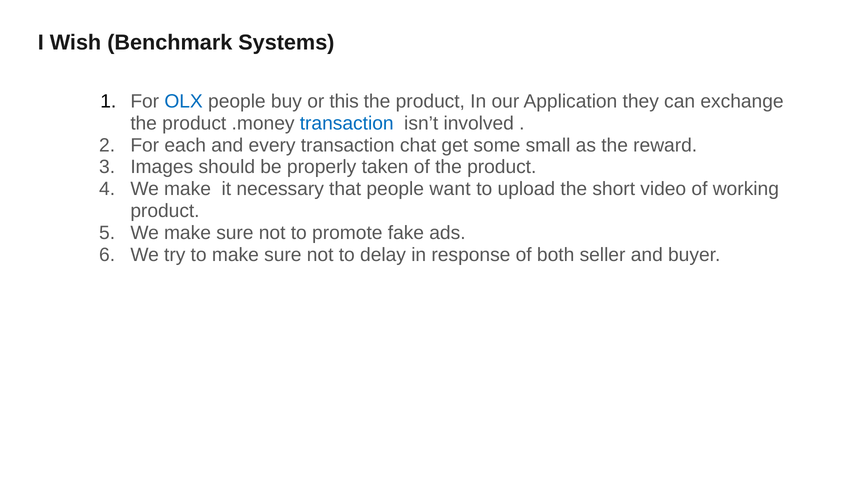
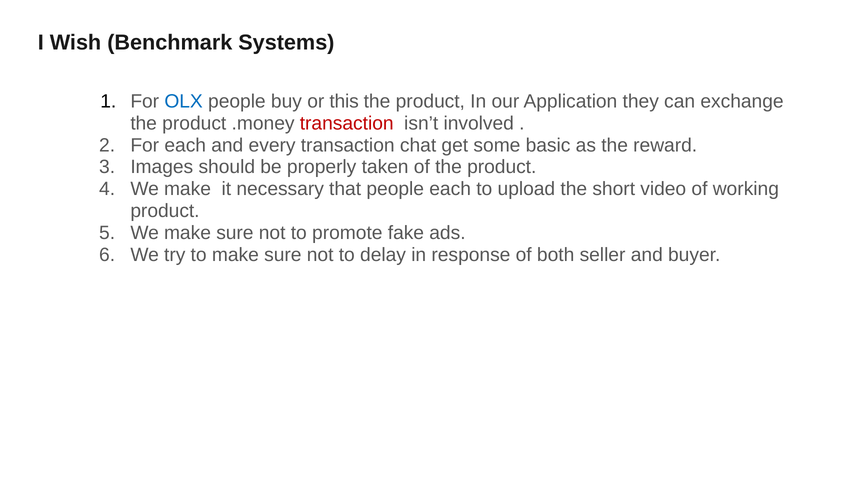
transaction at (347, 123) colour: blue -> red
small: small -> basic
people want: want -> each
